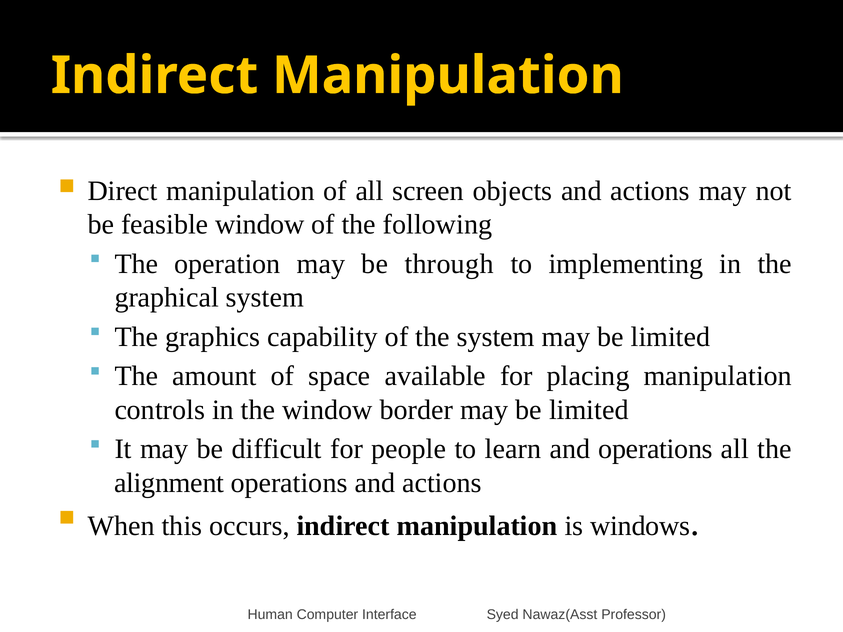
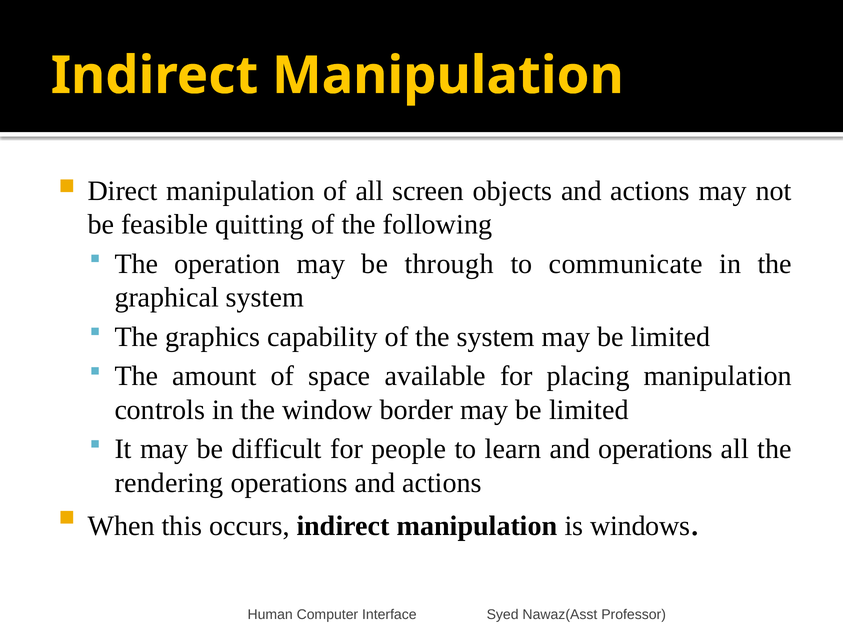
feasible window: window -> quitting
implementing: implementing -> communicate
alignment: alignment -> rendering
